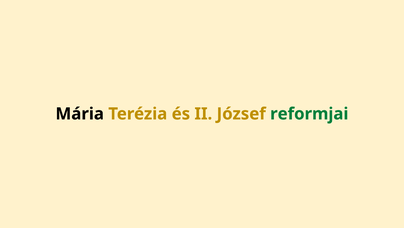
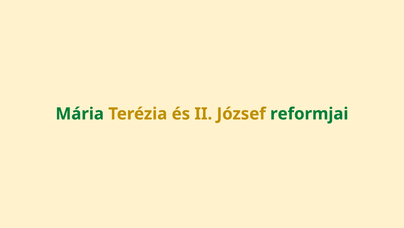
Mária colour: black -> green
